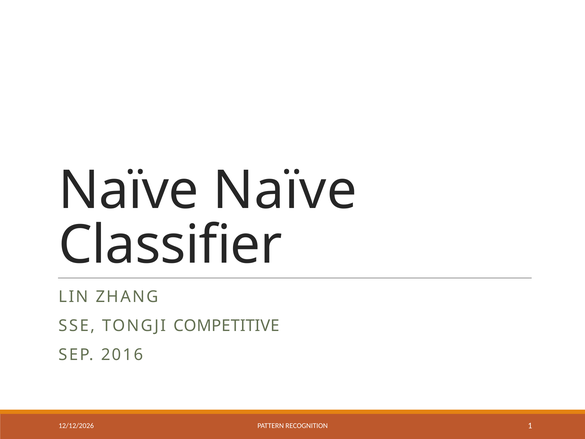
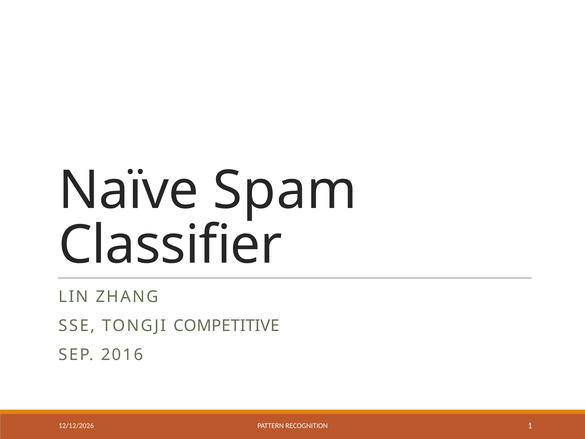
Naïve Naïve: Naïve -> Spam
